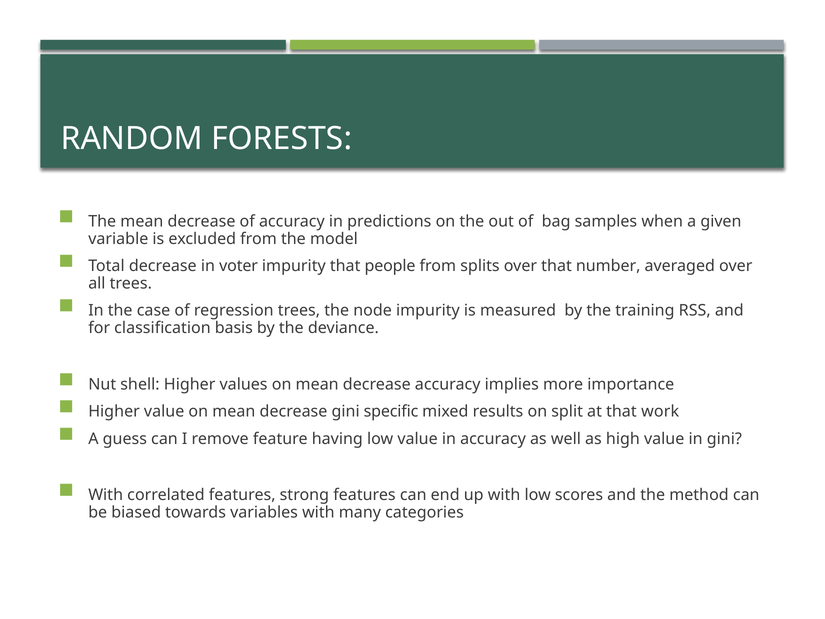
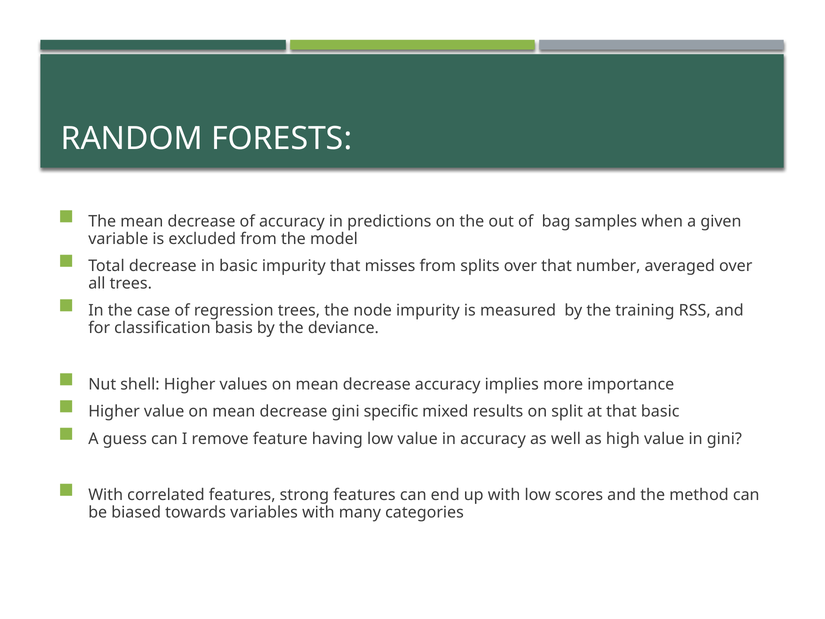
in voter: voter -> basic
people: people -> misses
that work: work -> basic
